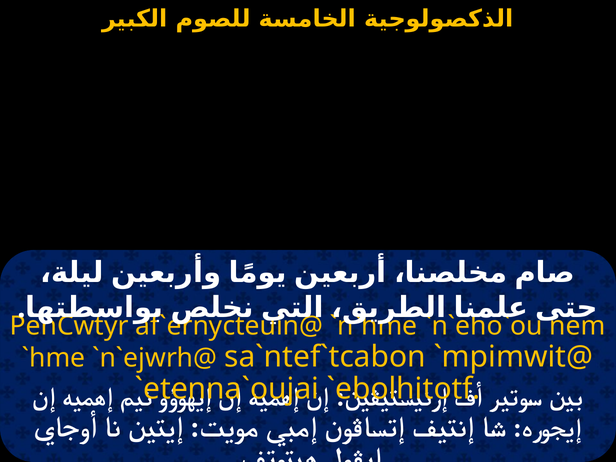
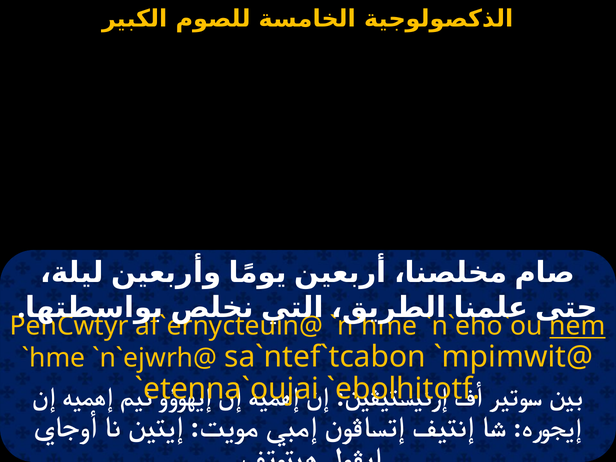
nem underline: none -> present
